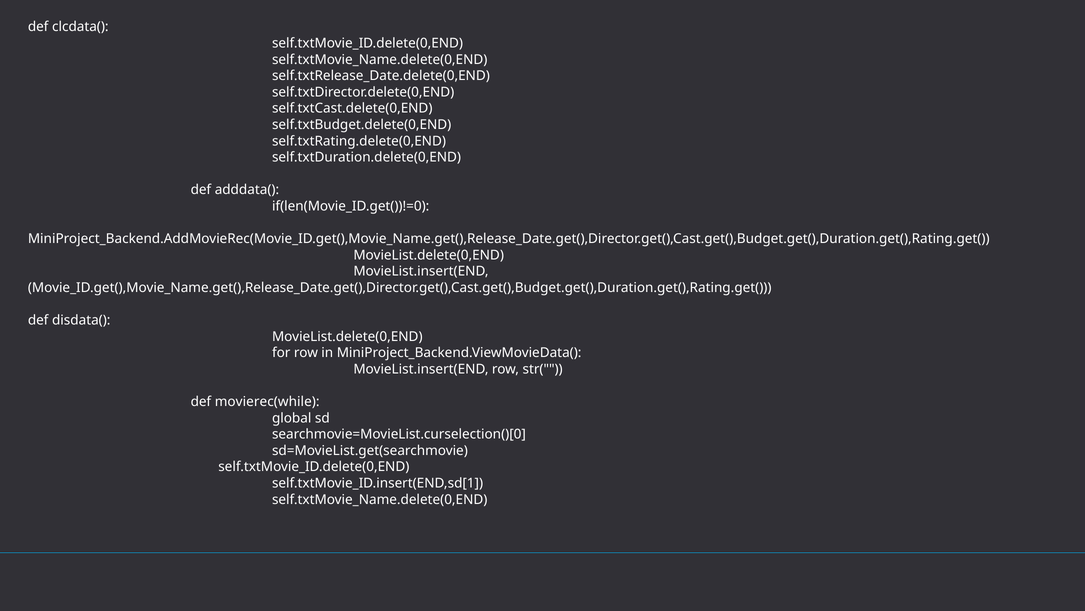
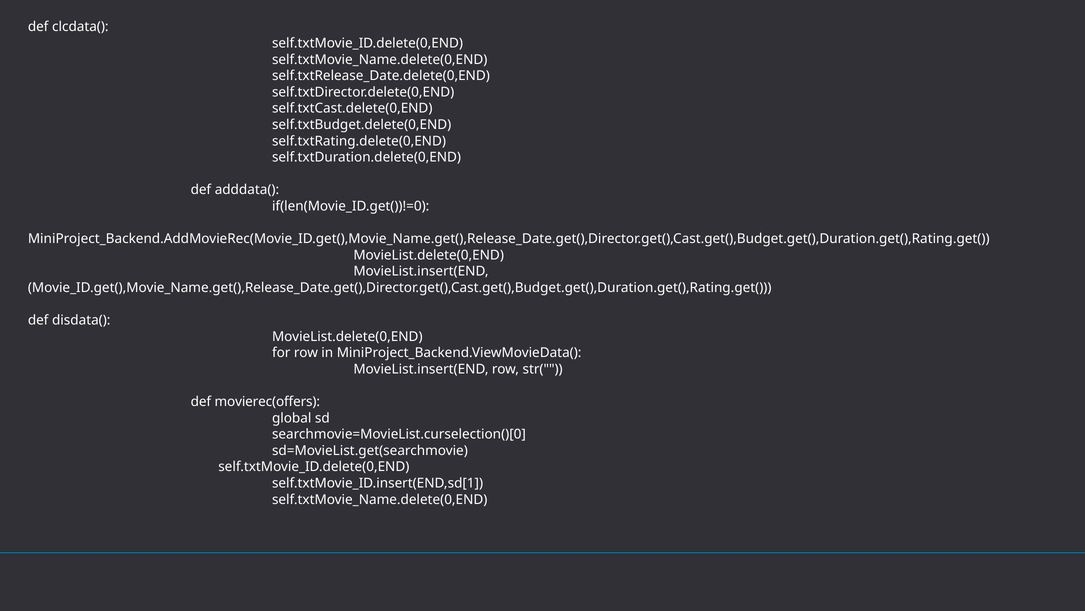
movierec(while: movierec(while -> movierec(offers
